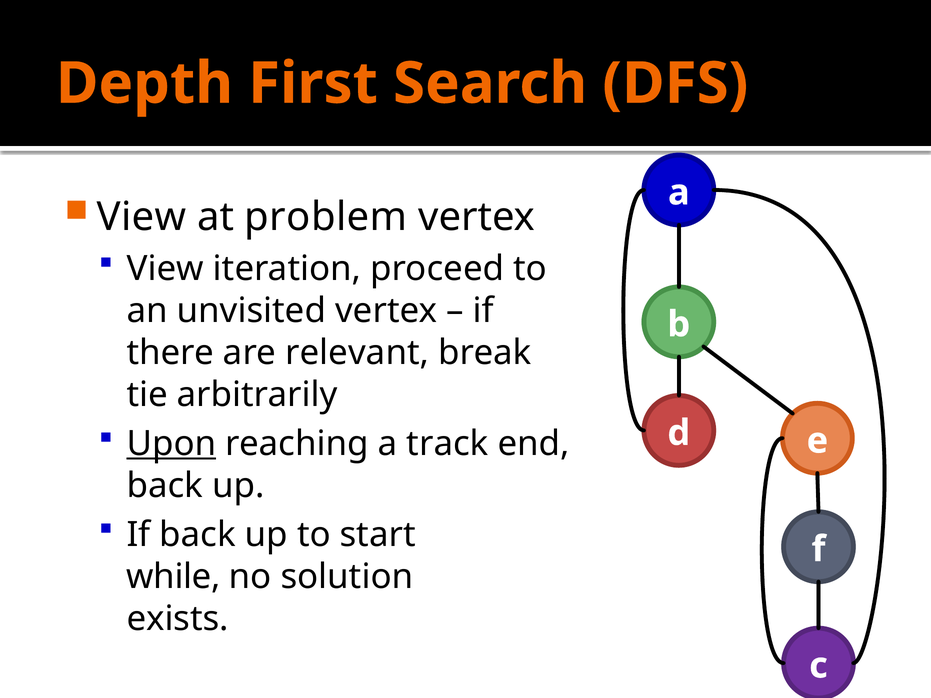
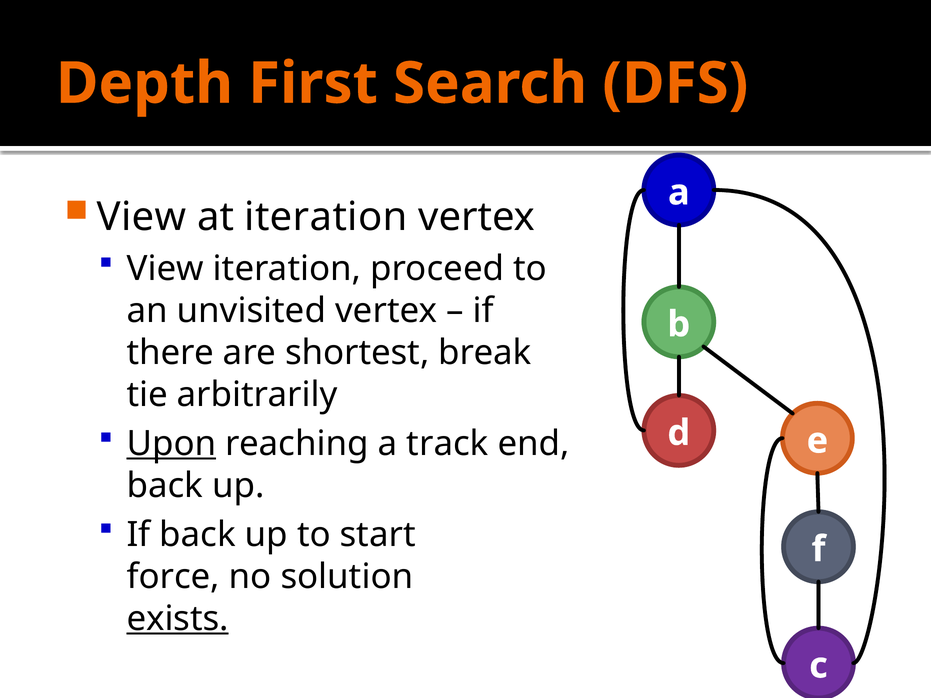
at problem: problem -> iteration
relevant: relevant -> shortest
while: while -> force
exists underline: none -> present
